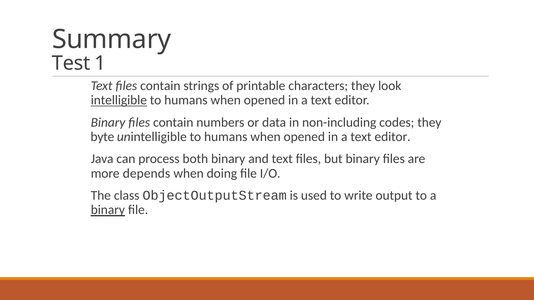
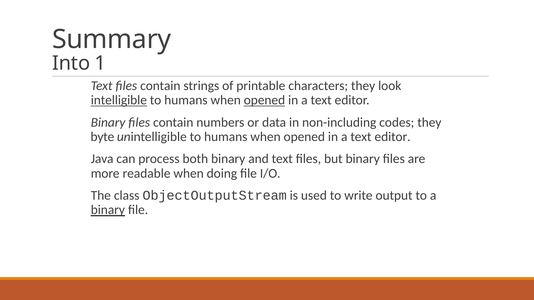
Test: Test -> Into
opened at (264, 100) underline: none -> present
depends: depends -> readable
